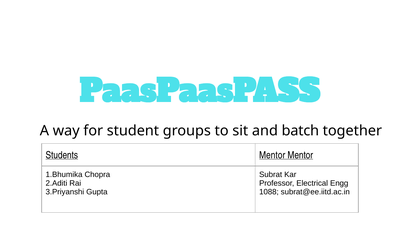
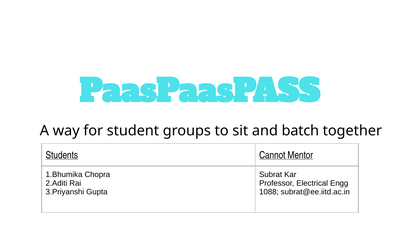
Students Mentor: Mentor -> Cannot
